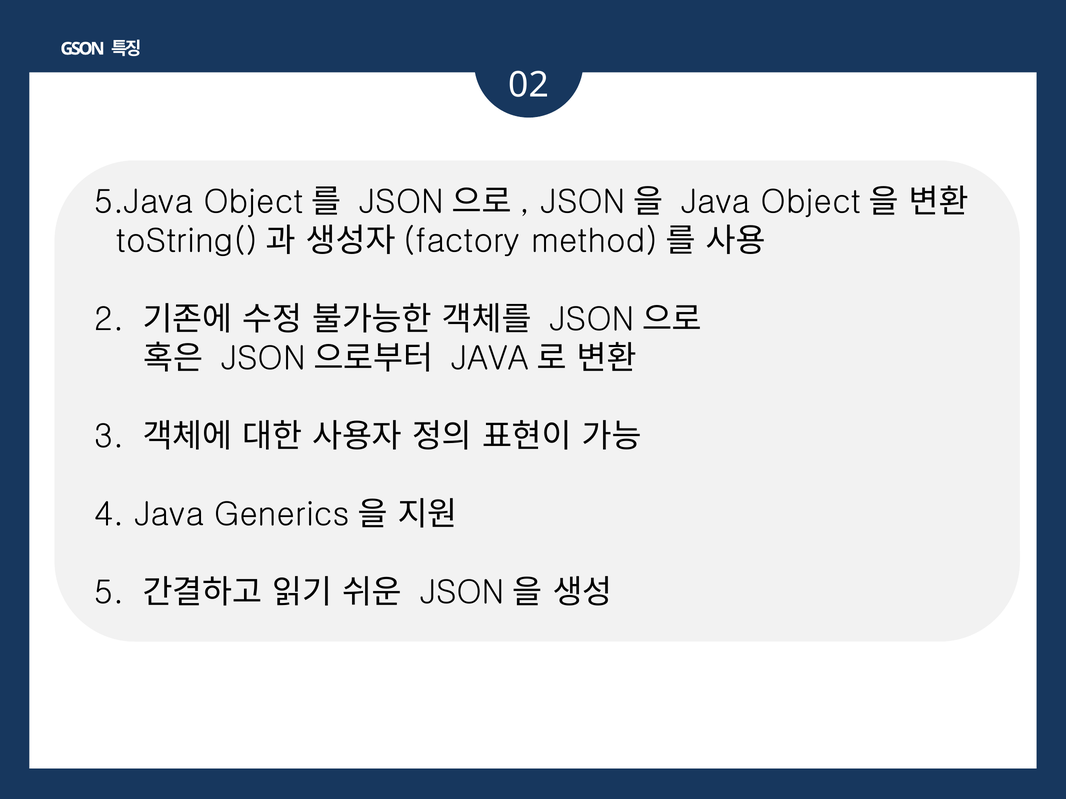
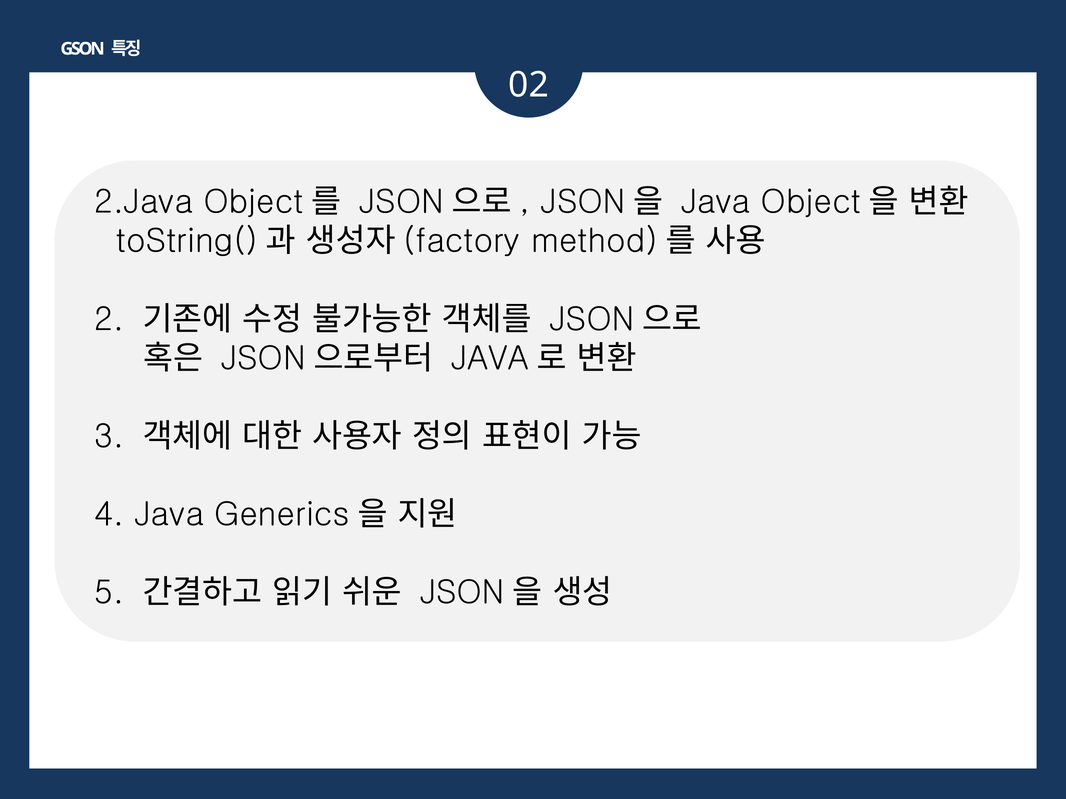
5.Java: 5.Java -> 2.Java
